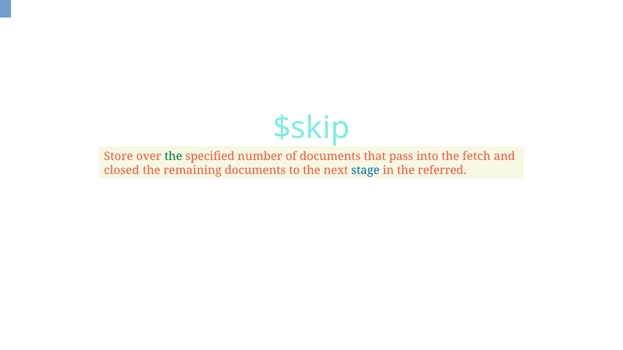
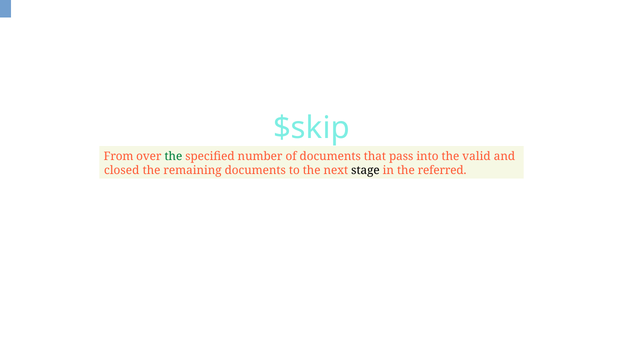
Store: Store -> From
fetch: fetch -> valid
stage colour: blue -> black
